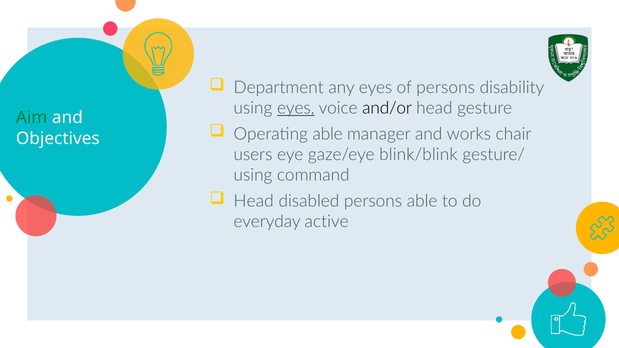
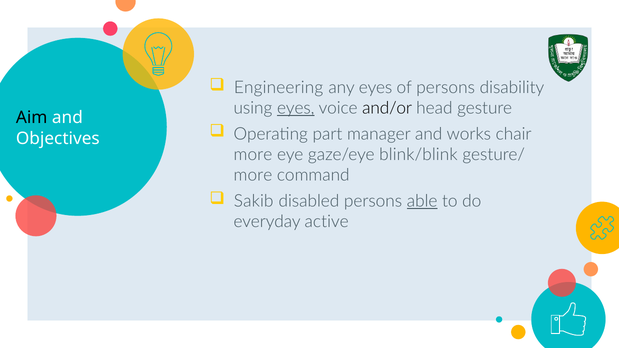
Department: Department -> Engineering
Aim colour: green -> black
Operating able: able -> part
users at (253, 155): users -> more
using at (253, 175): using -> more
Head at (254, 201): Head -> Sakib
able at (422, 201) underline: none -> present
